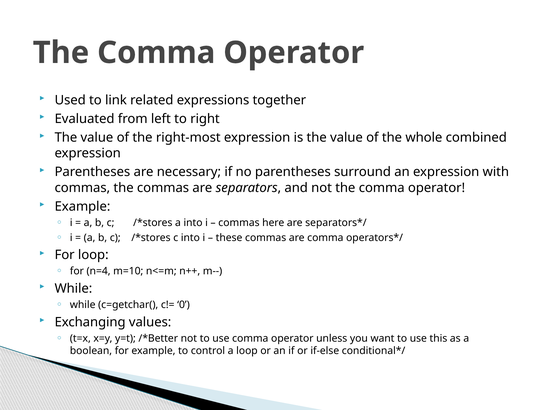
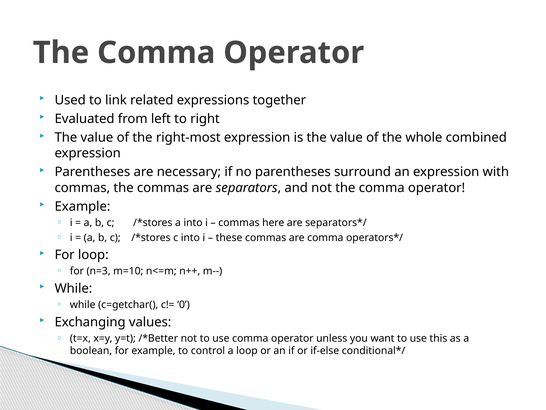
n=4: n=4 -> n=3
